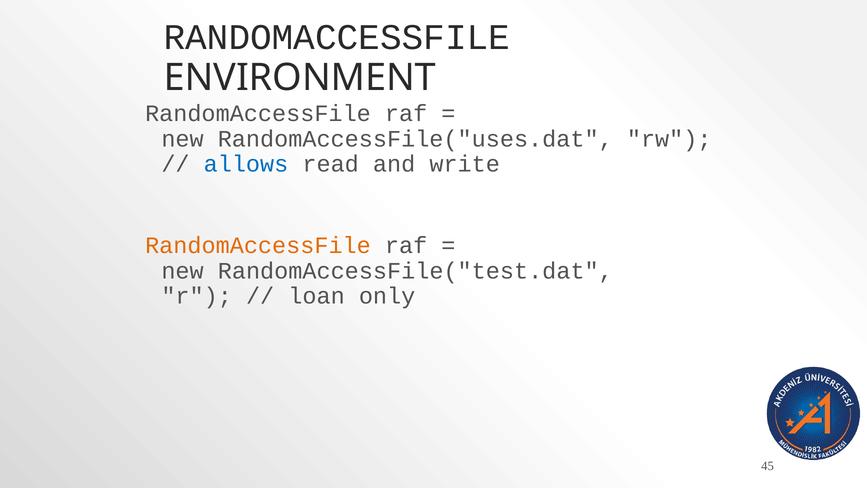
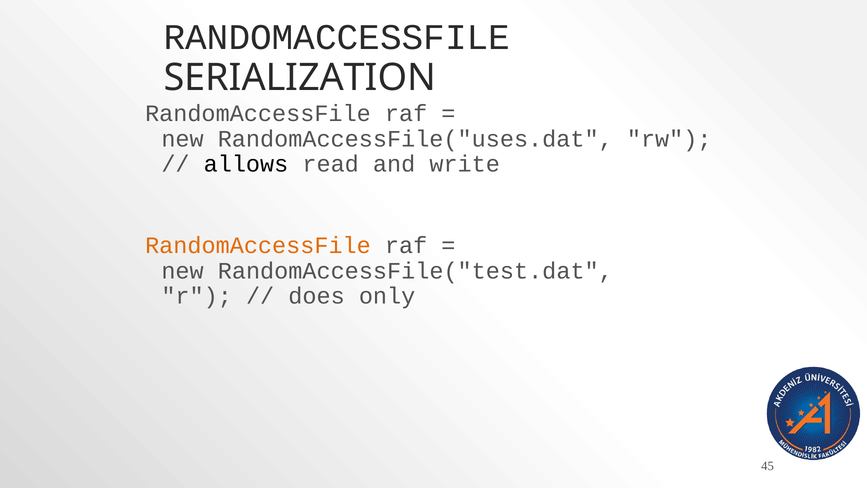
ENVIRONMENT: ENVIRONMENT -> SERIALIZATION
allows colour: blue -> black
loan: loan -> does
